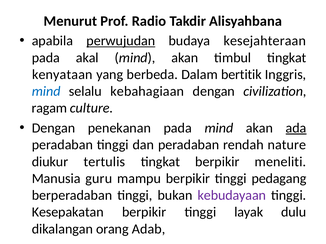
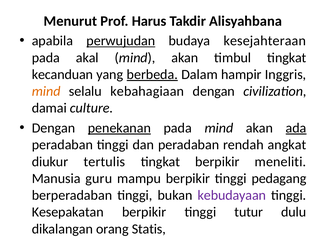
Radio: Radio -> Harus
kenyataan: kenyataan -> kecanduan
berbeda underline: none -> present
bertitik: bertitik -> hampir
mind at (46, 91) colour: blue -> orange
ragam: ragam -> damai
penekanan underline: none -> present
nature: nature -> angkat
layak: layak -> tutur
Adab: Adab -> Statis
